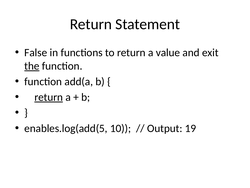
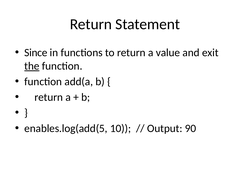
False: False -> Since
return at (49, 97) underline: present -> none
19: 19 -> 90
